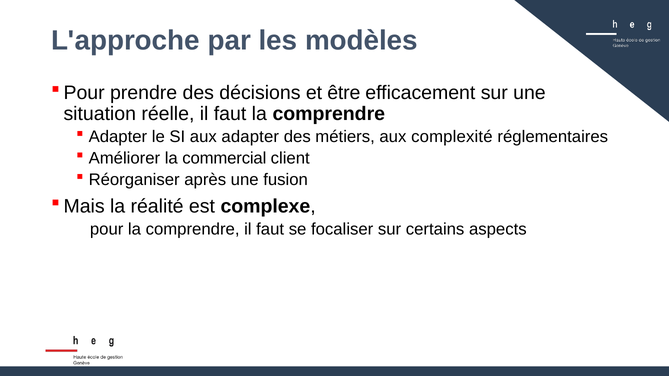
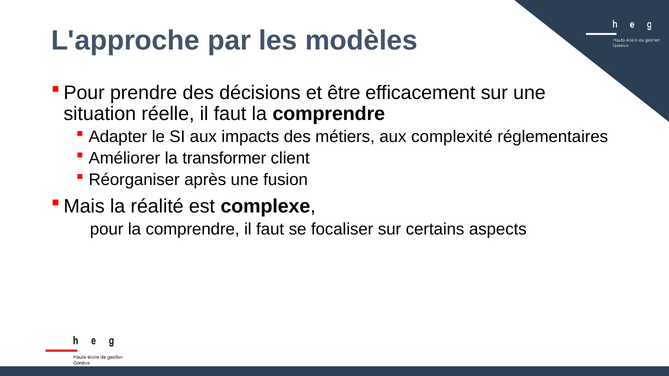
aux adapter: adapter -> impacts
commercial: commercial -> transformer
